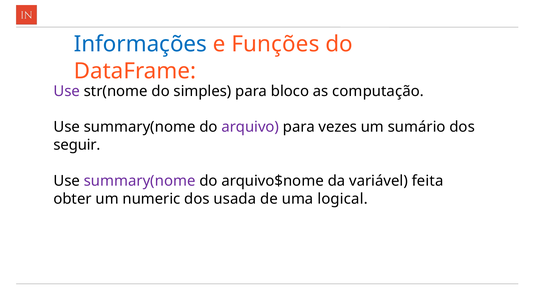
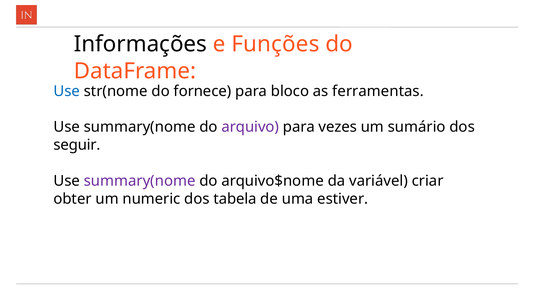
Informações colour: blue -> black
Use at (67, 91) colour: purple -> blue
simples: simples -> fornece
computação: computação -> ferramentas
feita: feita -> criar
usada: usada -> tabela
logical: logical -> estiver
